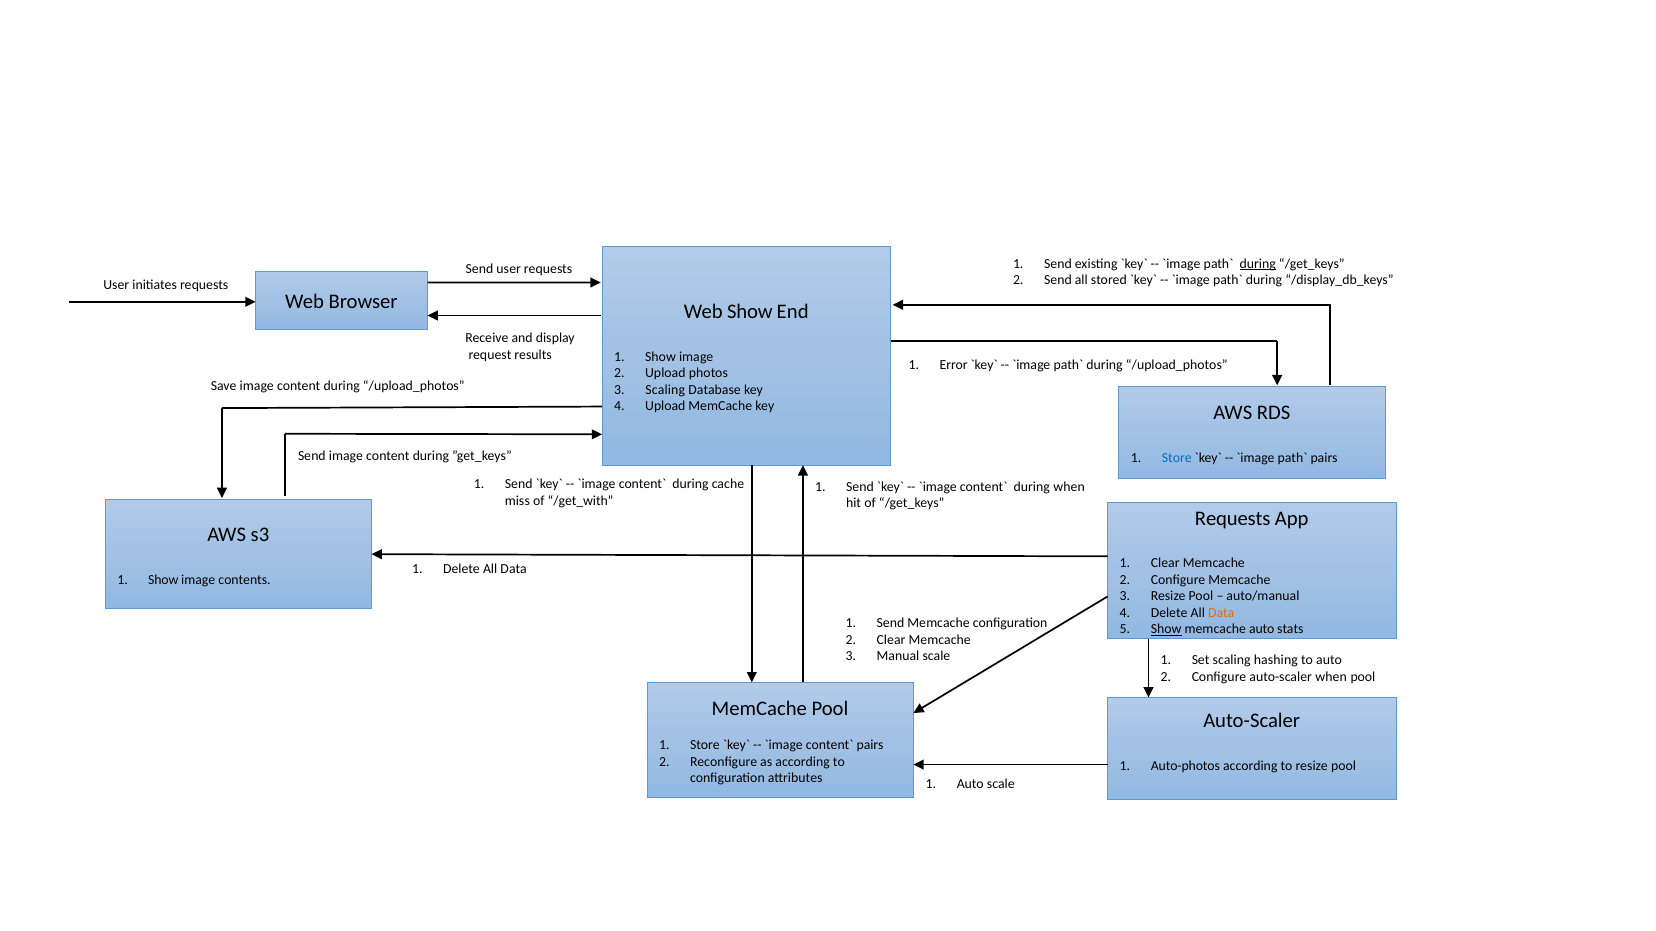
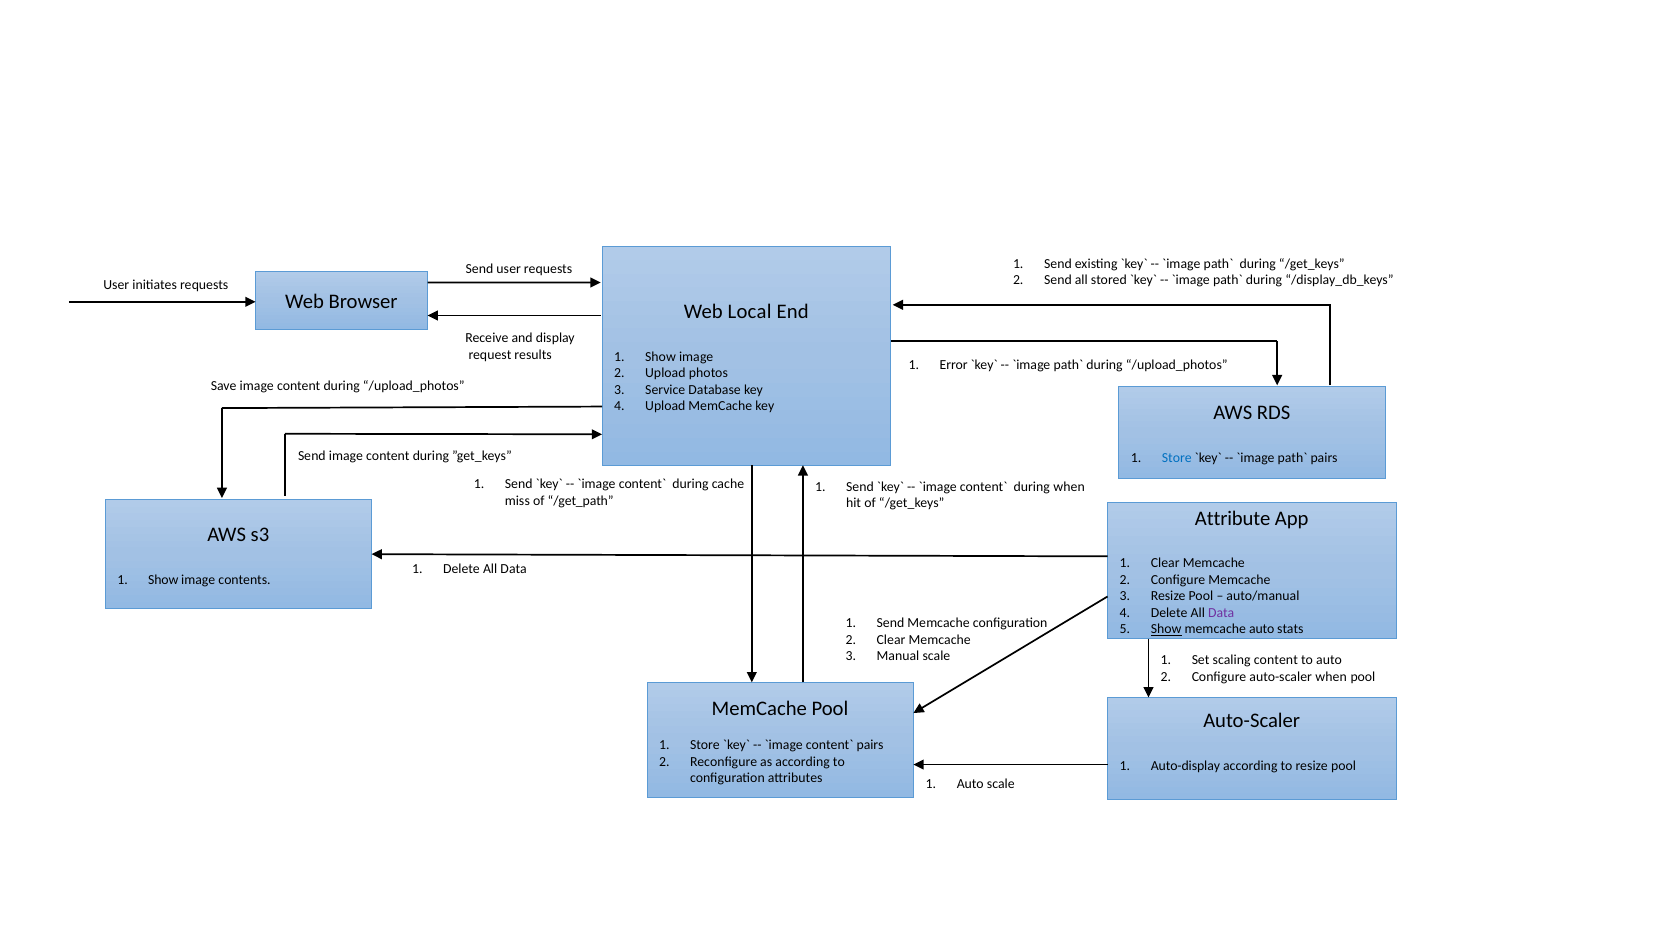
during at (1258, 264) underline: present -> none
Web Show: Show -> Local
Scaling at (665, 390): Scaling -> Service
/get_with: /get_with -> /get_path
Requests at (1233, 519): Requests -> Attribute
Data at (1221, 613) colour: orange -> purple
scaling hashing: hashing -> content
Auto-photos: Auto-photos -> Auto-display
